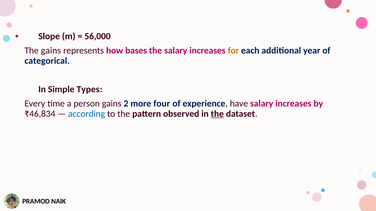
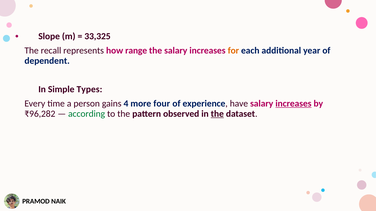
56,000: 56,000 -> 33,325
The gains: gains -> recall
bases: bases -> range
categorical: categorical -> dependent
2: 2 -> 4
increases at (293, 104) underline: none -> present
₹46,834: ₹46,834 -> ₹96,282
according colour: blue -> green
